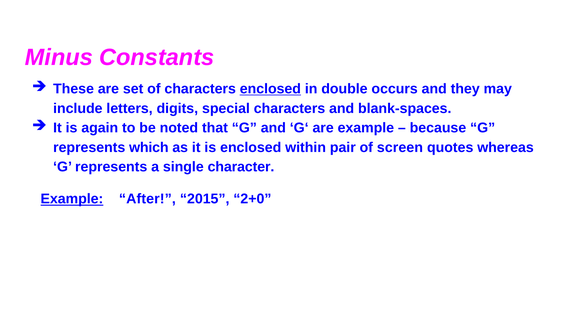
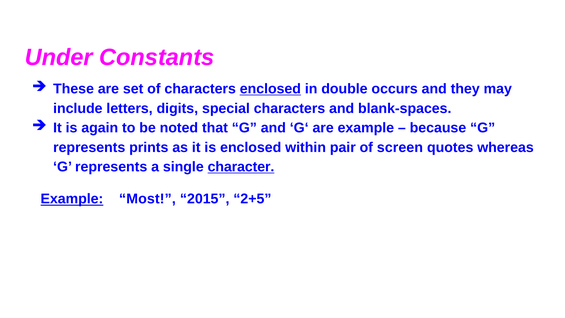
Minus: Minus -> Under
which: which -> prints
character underline: none -> present
After: After -> Most
2+0: 2+0 -> 2+5
